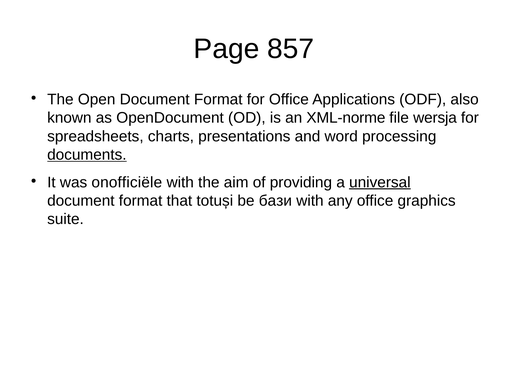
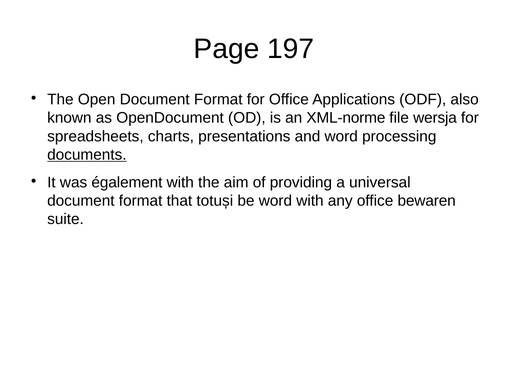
857: 857 -> 197
onofficiële: onofficiële -> également
universal underline: present -> none
be бази: бази -> word
graphics: graphics -> bewaren
